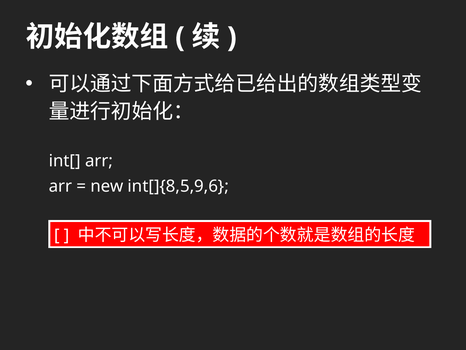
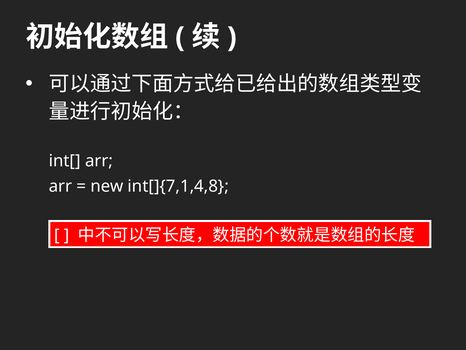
int[]{8,5,9,6: int[]{8,5,9,6 -> int[]{7,1,4,8
